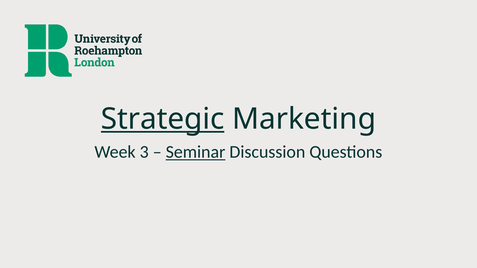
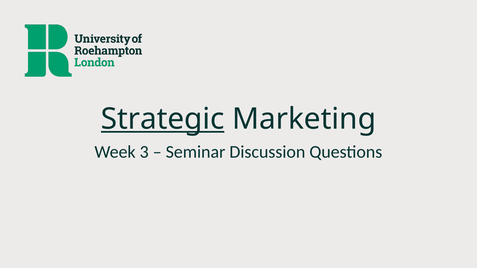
Seminar underline: present -> none
